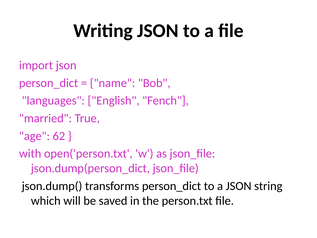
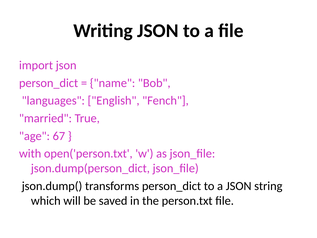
62: 62 -> 67
